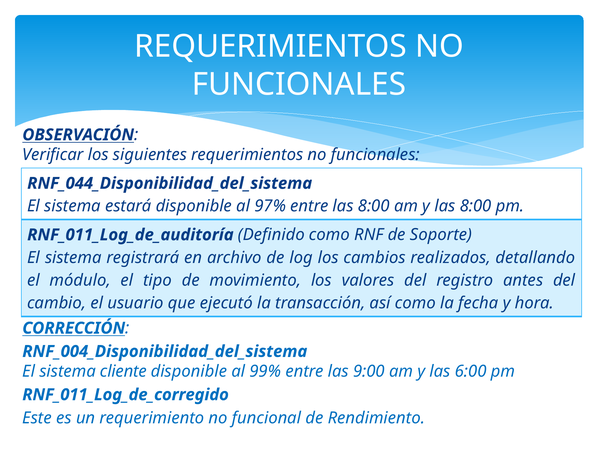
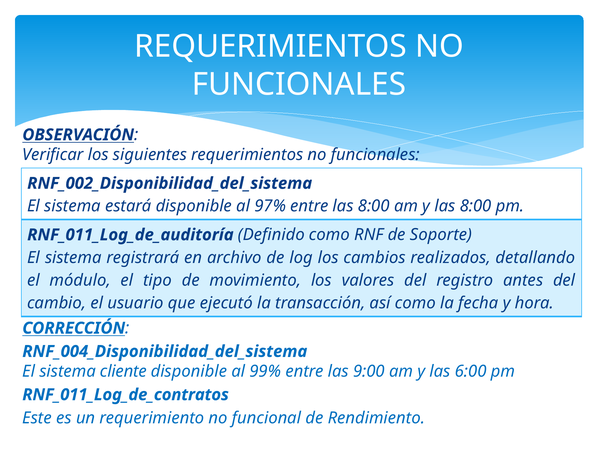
RNF_044_Disponibilidad_del_sistema: RNF_044_Disponibilidad_del_sistema -> RNF_002_Disponibilidad_del_sistema
RNF_011_Log_de_corregido: RNF_011_Log_de_corregido -> RNF_011_Log_de_contratos
